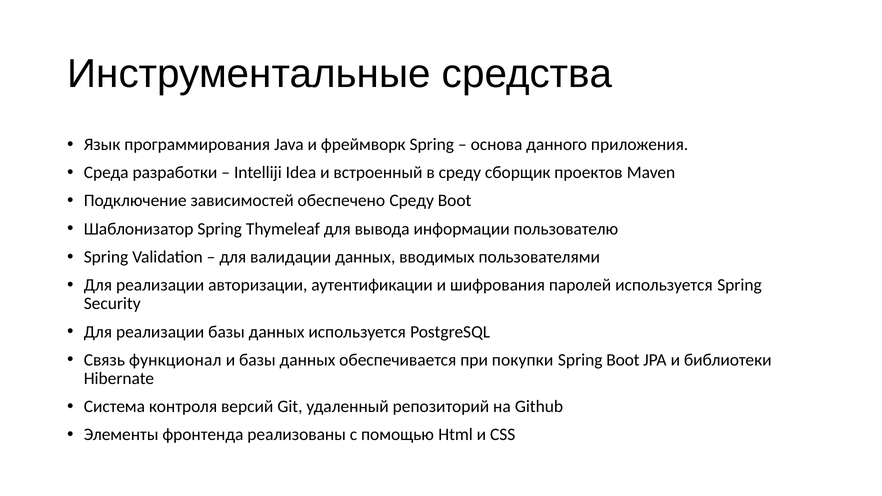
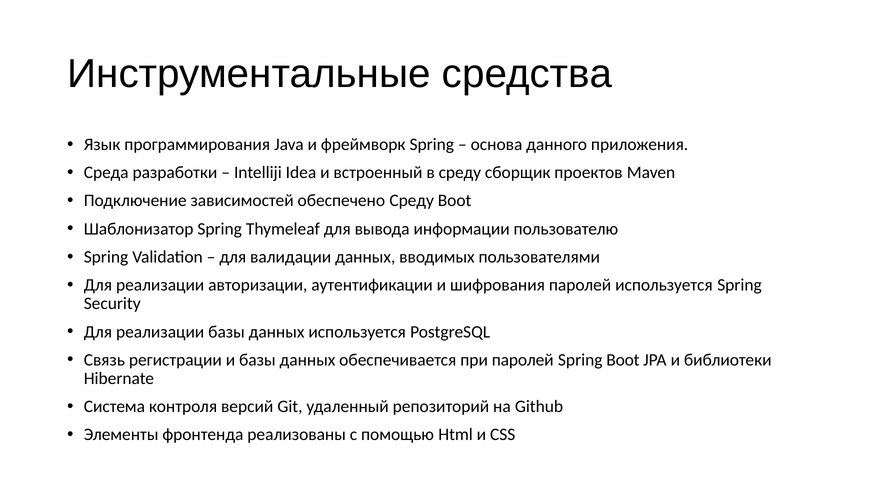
функционал: функционал -> регистрации
при покупки: покупки -> паролей
